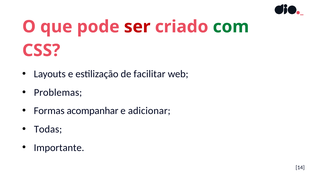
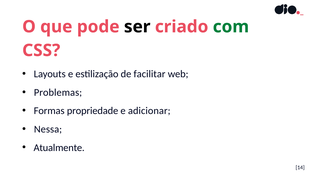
ser colour: red -> black
acompanhar: acompanhar -> propriedade
Todas: Todas -> Nessa
Importante: Importante -> Atualmente
